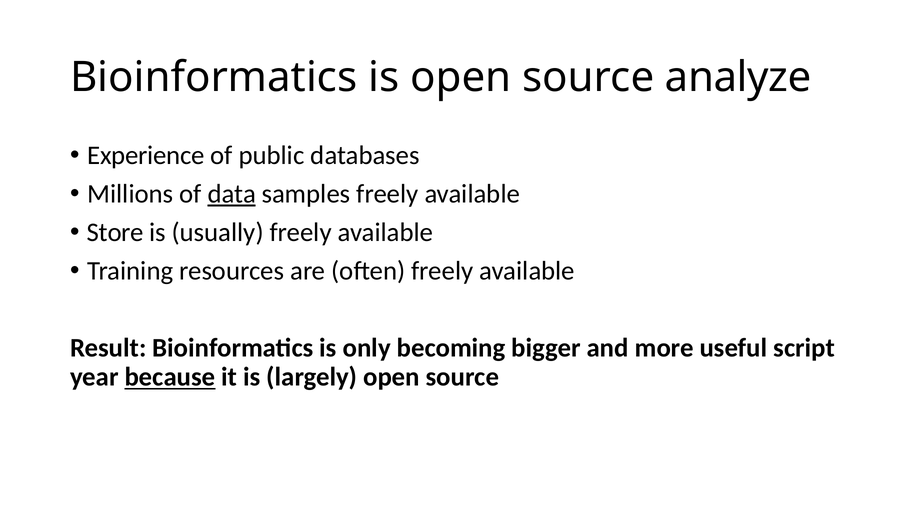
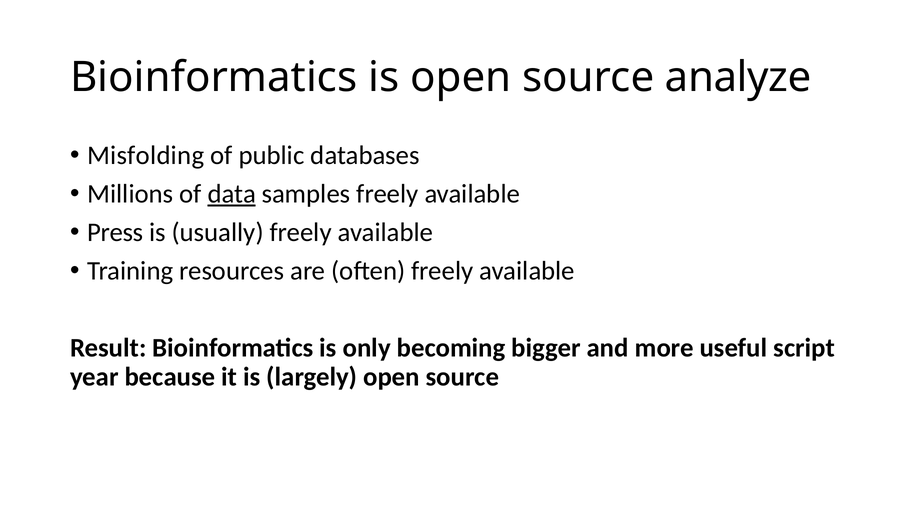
Experience: Experience -> Misfolding
Store: Store -> Press
because underline: present -> none
